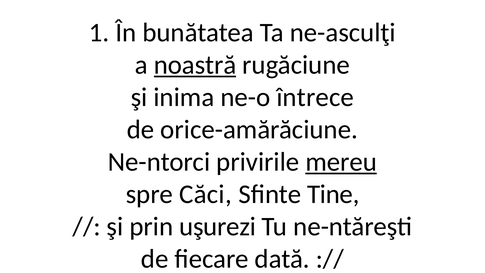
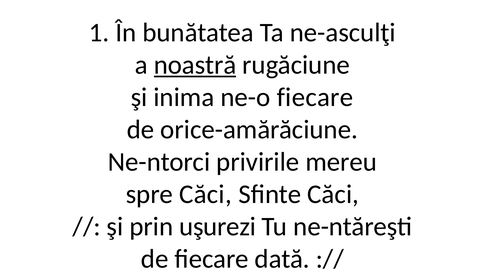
ne-o întrece: întrece -> fiecare
mereu underline: present -> none
Sfinte Tine: Tine -> Căci
